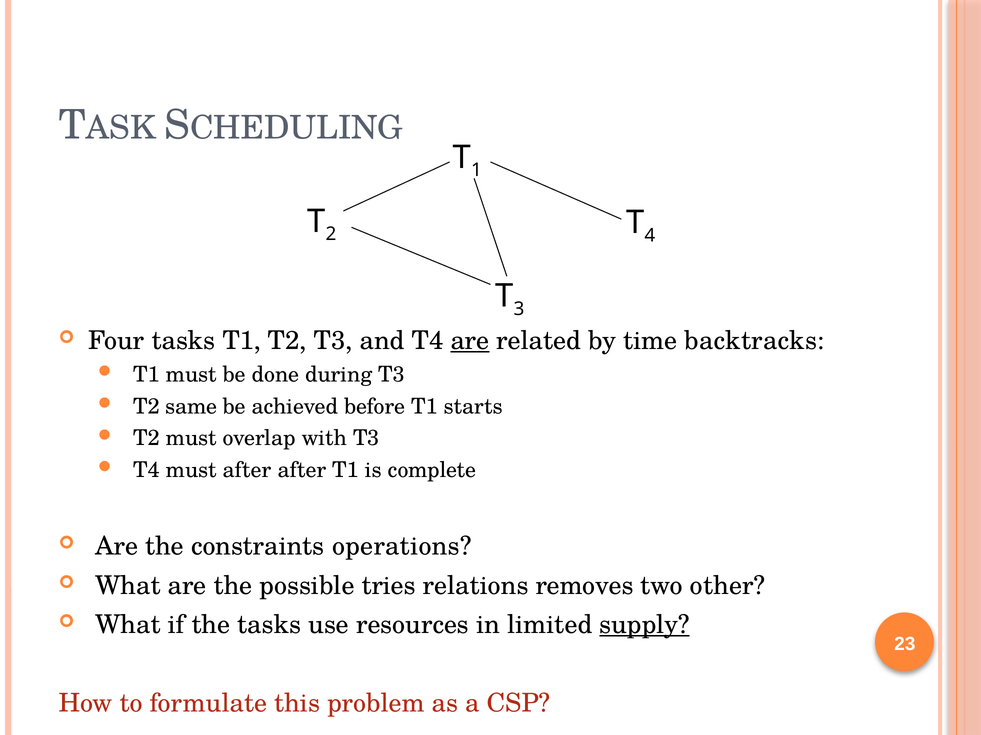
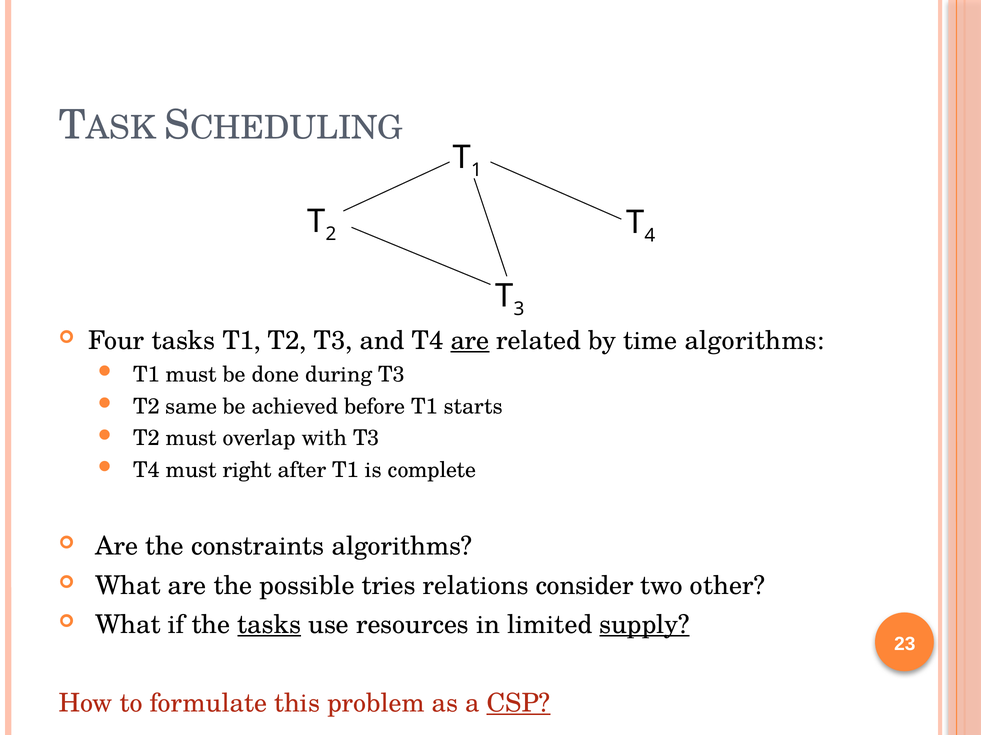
time backtracks: backtracks -> algorithms
must after: after -> right
constraints operations: operations -> algorithms
removes: removes -> consider
tasks at (269, 625) underline: none -> present
CSP underline: none -> present
